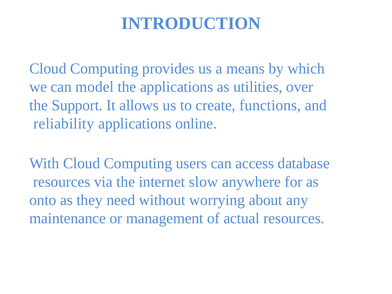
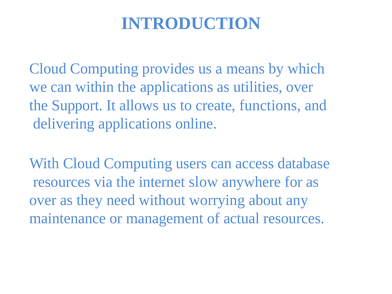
model: model -> within
reliability: reliability -> delivering
onto at (43, 200): onto -> over
